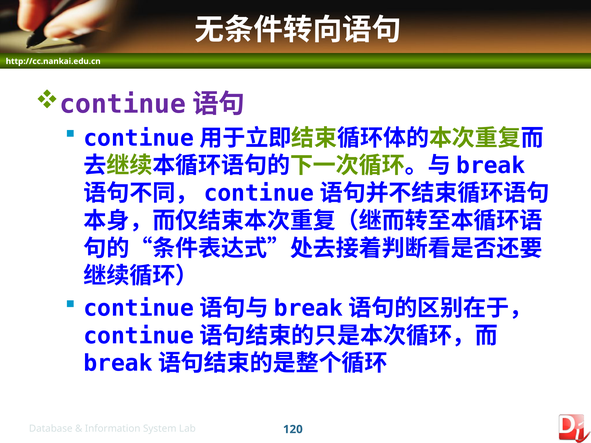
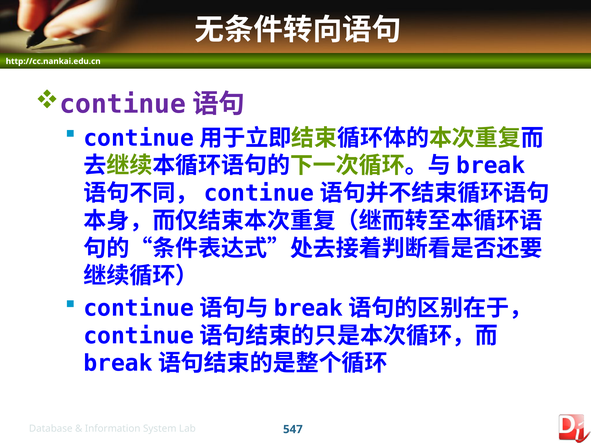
120: 120 -> 547
